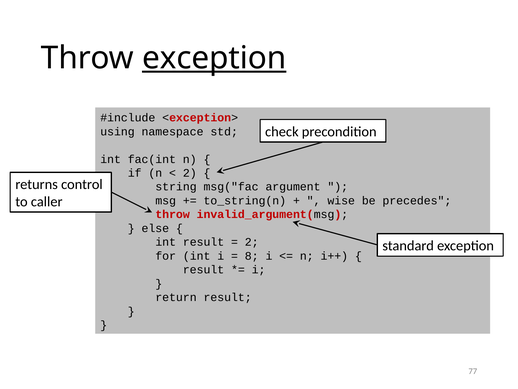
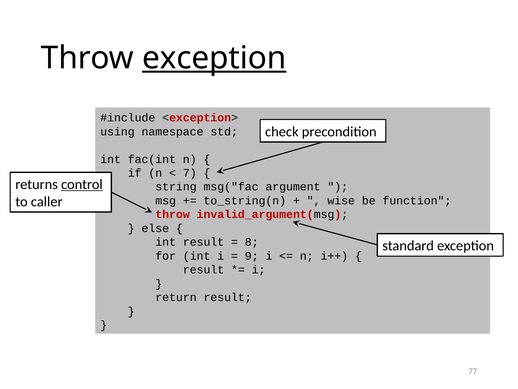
2 at (190, 173): 2 -> 7
control underline: none -> present
precedes: precedes -> function
2 at (252, 242): 2 -> 8
8: 8 -> 9
